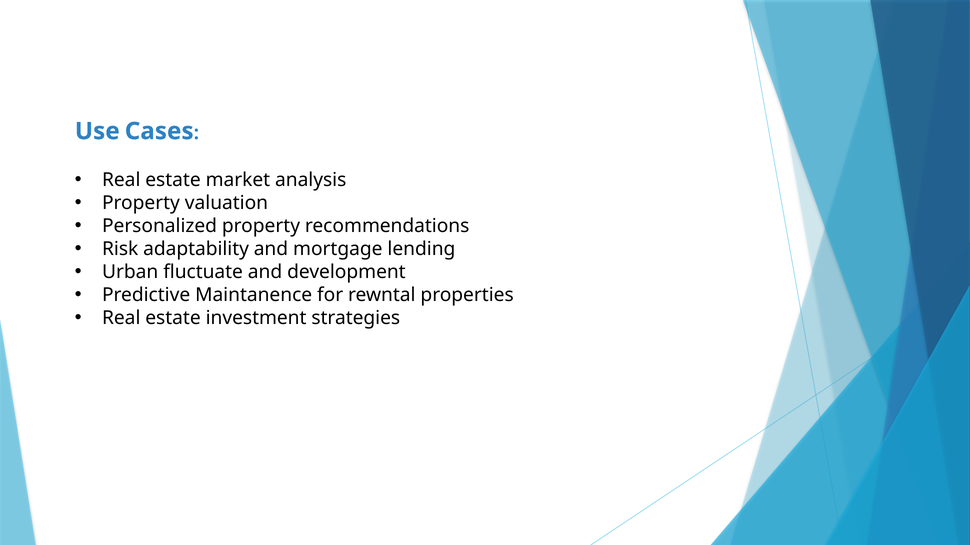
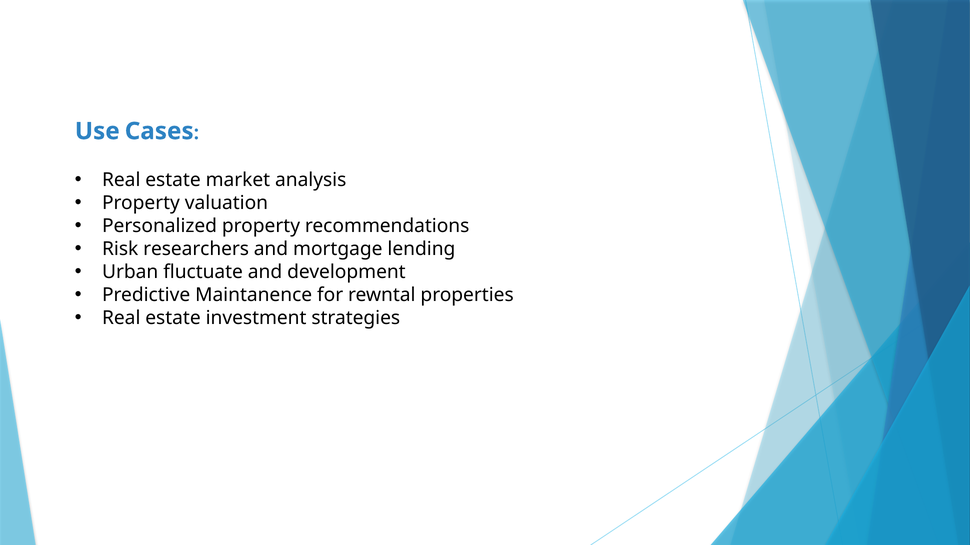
adaptability: adaptability -> researchers
